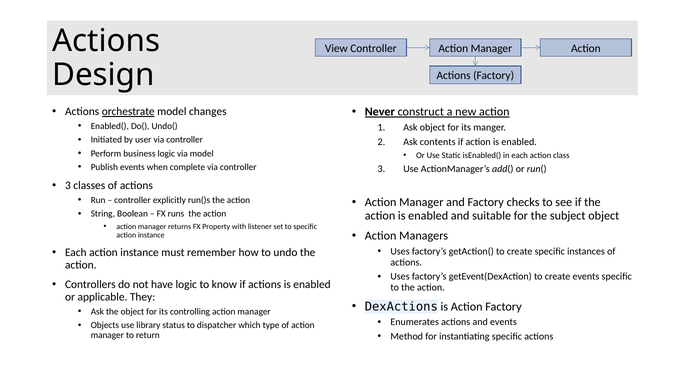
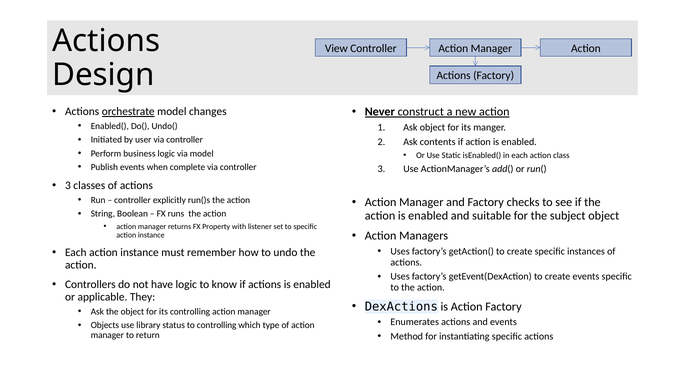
to dispatcher: dispatcher -> controlling
